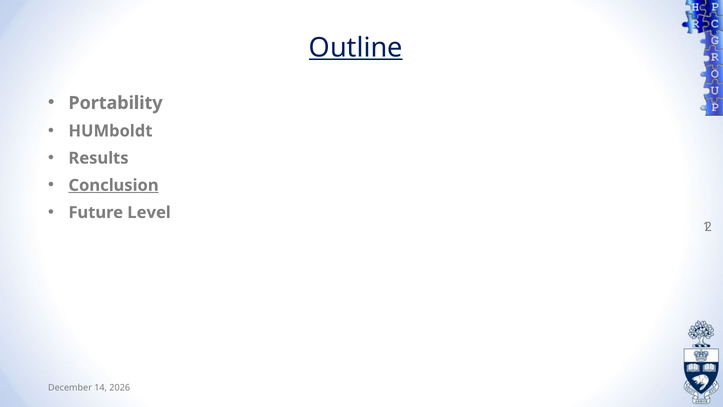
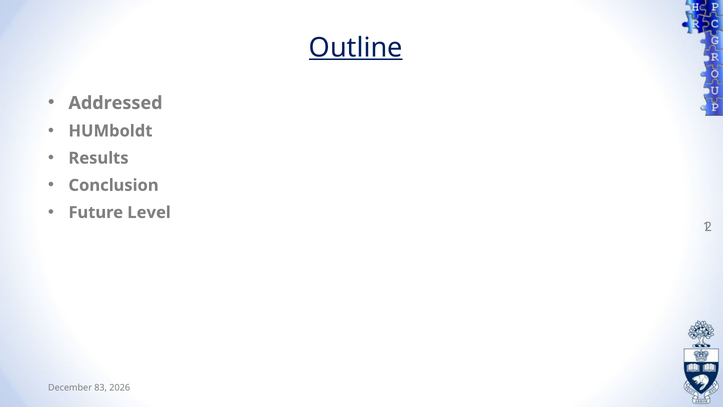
Portability: Portability -> Addressed
Conclusion underline: present -> none
14: 14 -> 83
